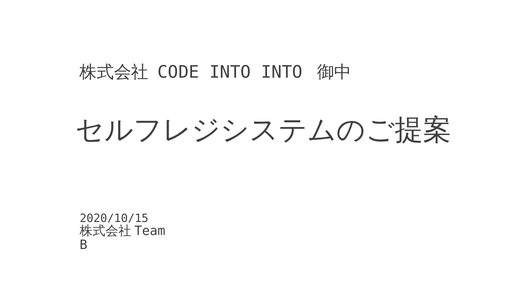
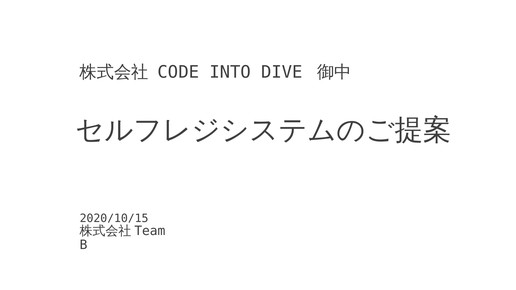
INTO INTO: INTO -> DIVE
